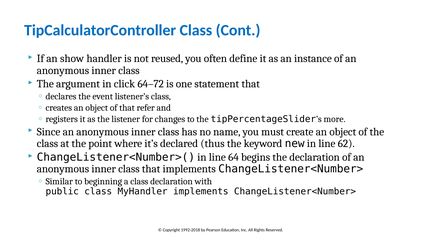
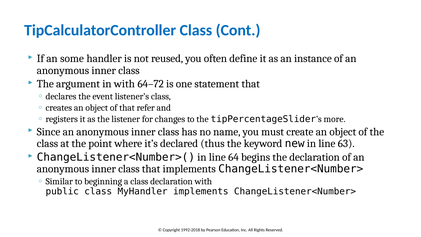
show: show -> some
in click: click -> with
62: 62 -> 63
